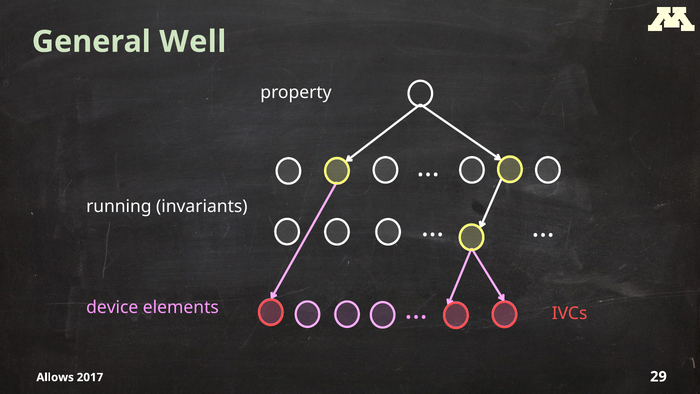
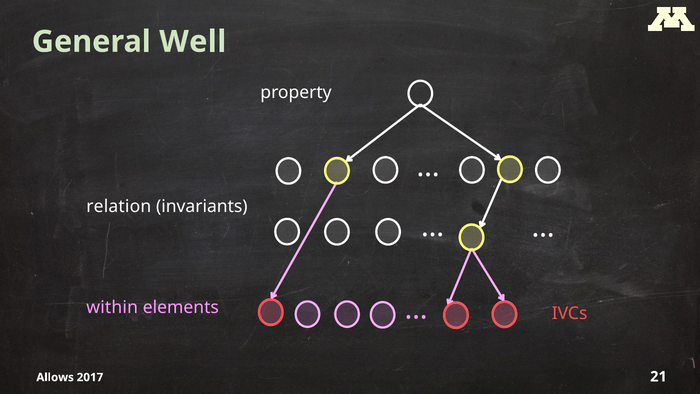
running: running -> relation
device: device -> within
29: 29 -> 21
